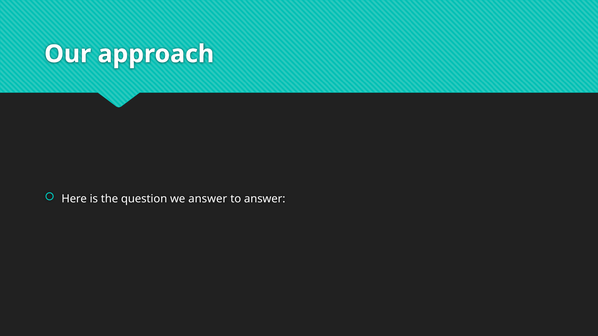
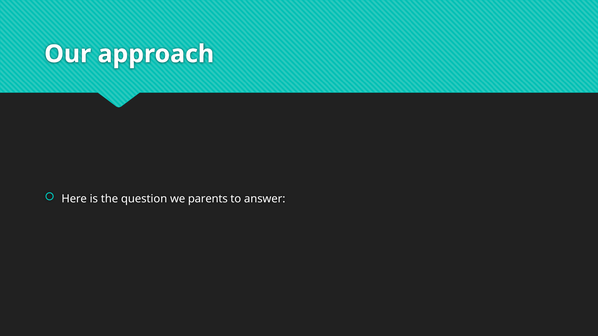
we answer: answer -> parents
